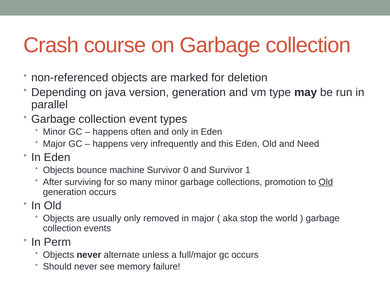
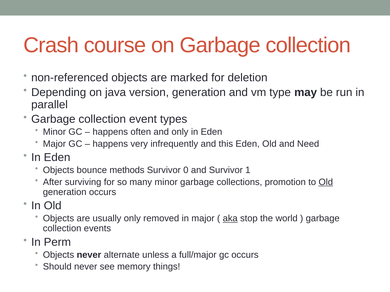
machine: machine -> methods
aka underline: none -> present
failure: failure -> things
